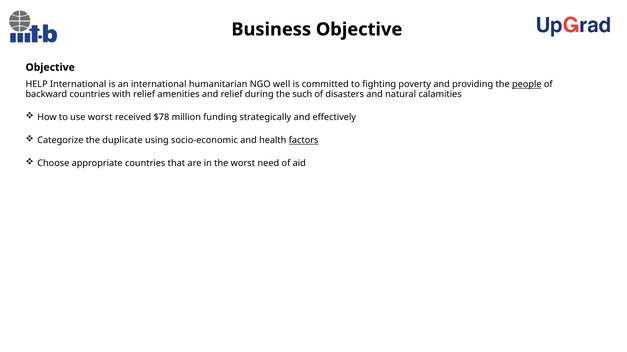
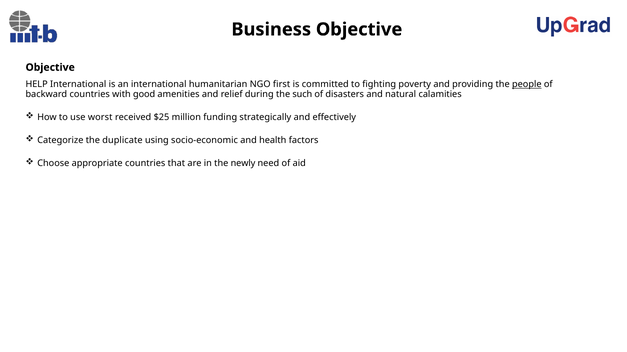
well: well -> first
with relief: relief -> good
$78: $78 -> $25
factors underline: present -> none
the worst: worst -> newly
